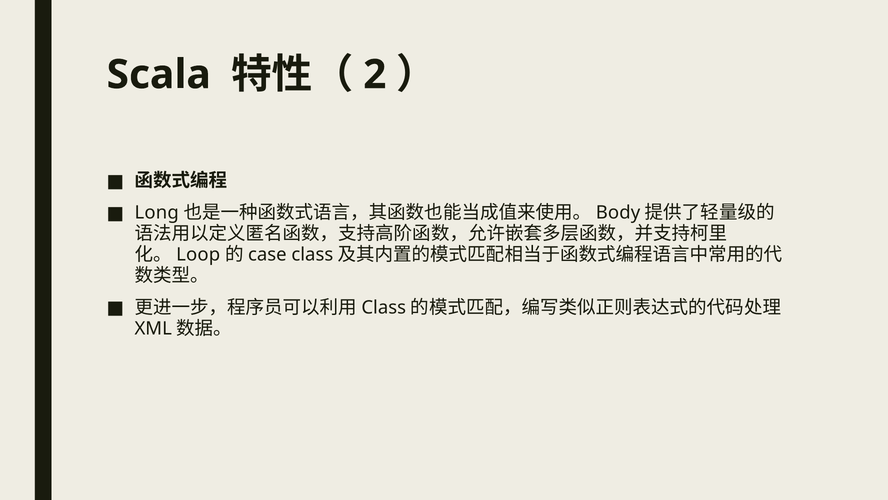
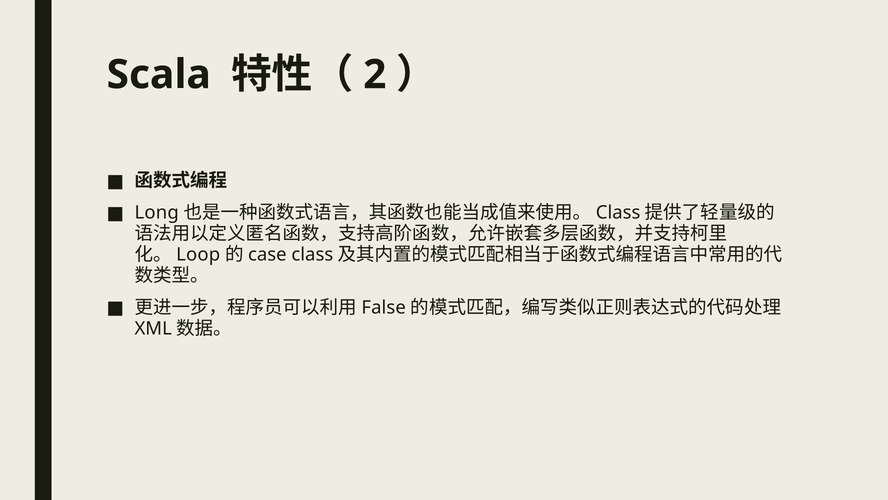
Body at (618, 212): Body -> Class
Class at (384, 307): Class -> False
